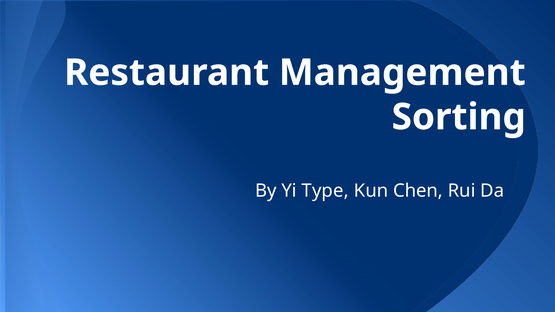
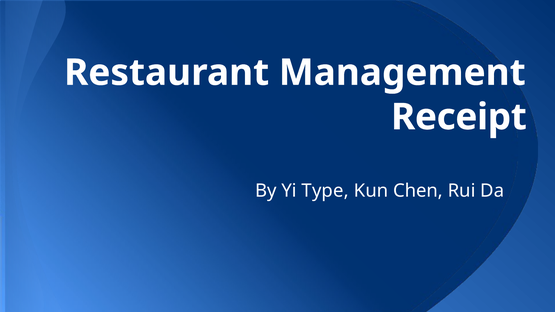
Sorting: Sorting -> Receipt
